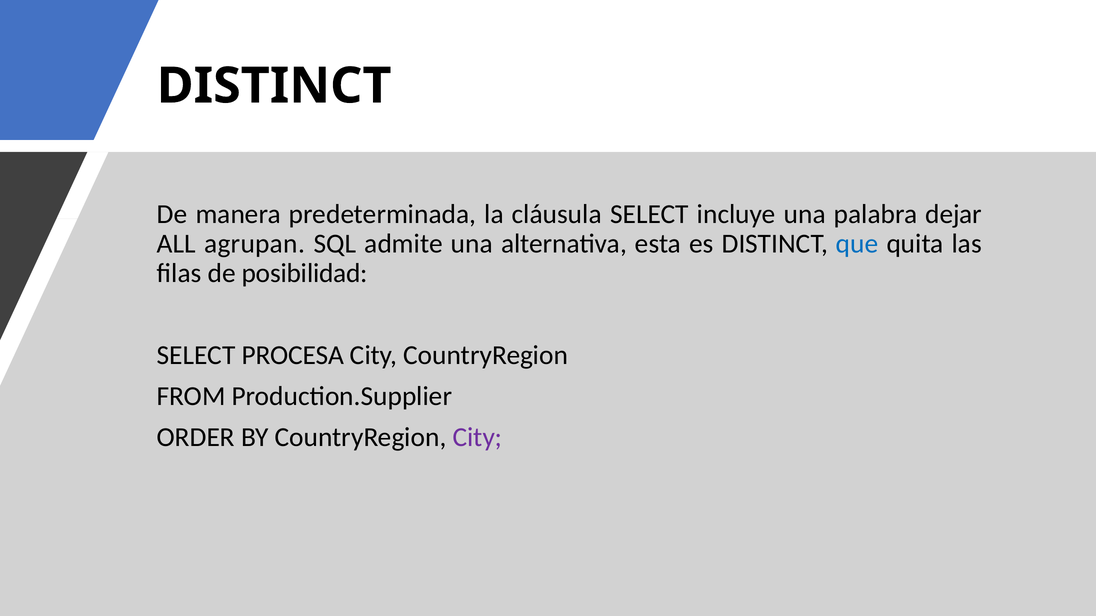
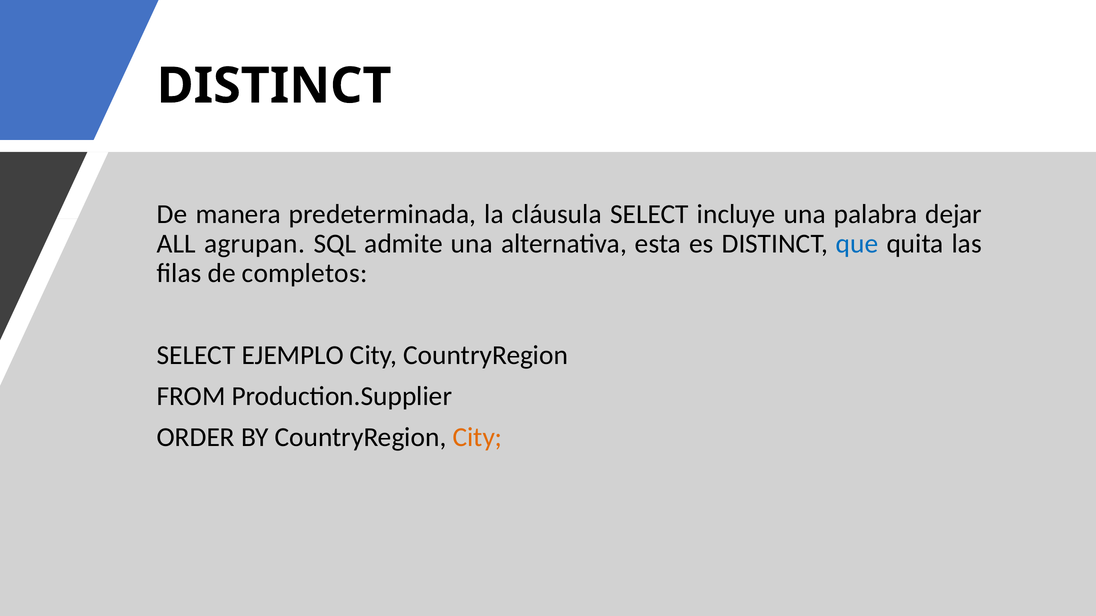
posibilidad: posibilidad -> completos
PROCESA: PROCESA -> EJEMPLO
City at (477, 438) colour: purple -> orange
